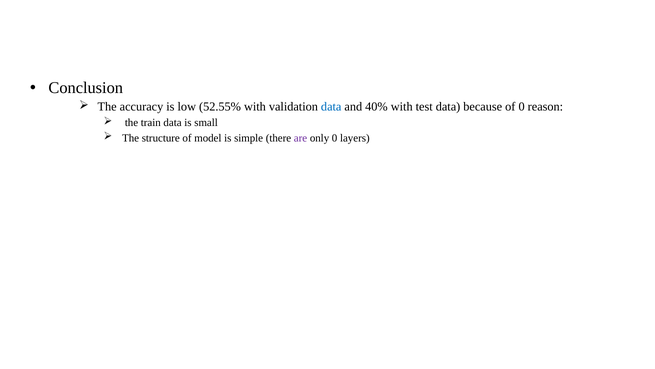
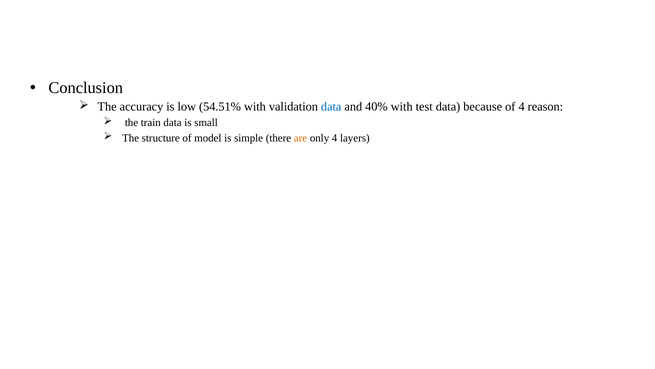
52.55%: 52.55% -> 54.51%
of 0: 0 -> 4
are colour: purple -> orange
only 0: 0 -> 4
